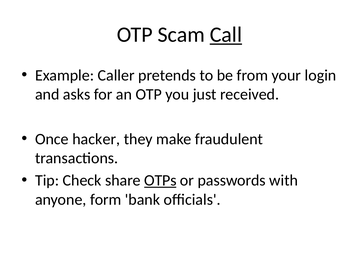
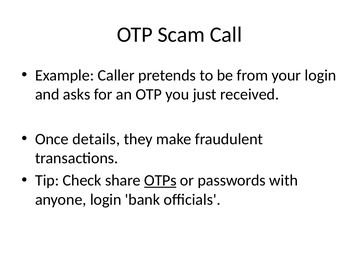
Call underline: present -> none
hacker: hacker -> details
anyone form: form -> login
